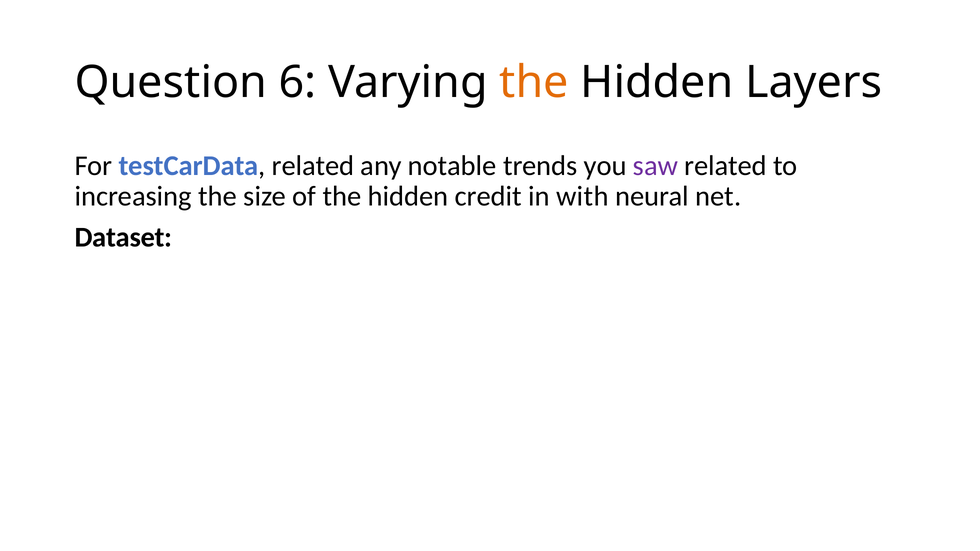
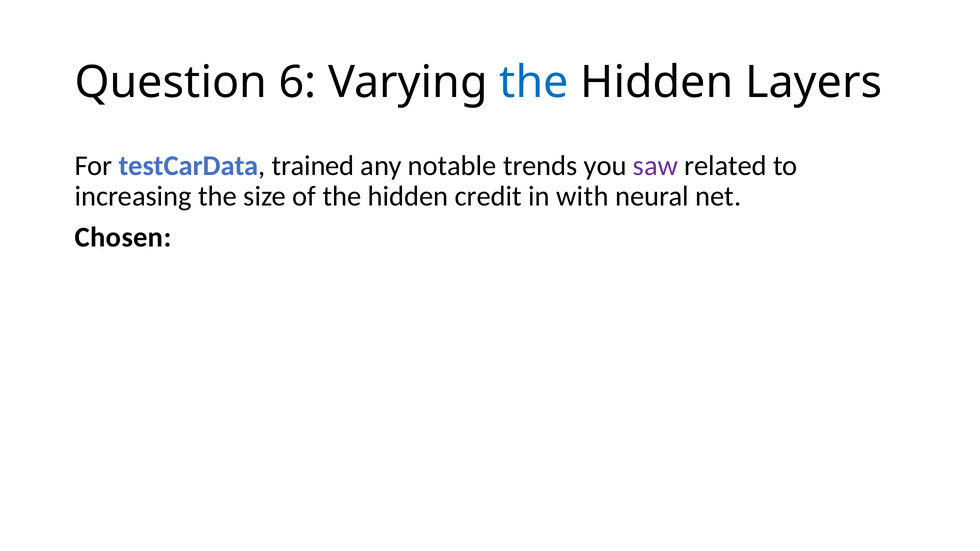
the at (534, 82) colour: orange -> blue
testCarData related: related -> trained
Dataset: Dataset -> Chosen
